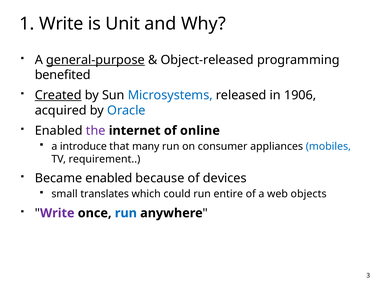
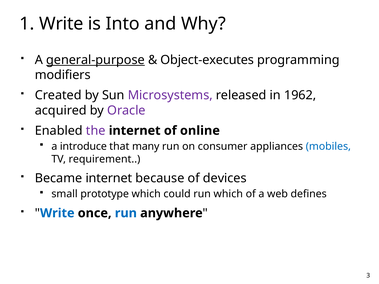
Unit: Unit -> Into
Object-released: Object-released -> Object-executes
benefited: benefited -> modifiers
Created underline: present -> none
Microsystems colour: blue -> purple
1906: 1906 -> 1962
Oracle colour: blue -> purple
Became enabled: enabled -> internet
translates: translates -> prototype
run entire: entire -> which
objects: objects -> defines
Write at (57, 213) colour: purple -> blue
